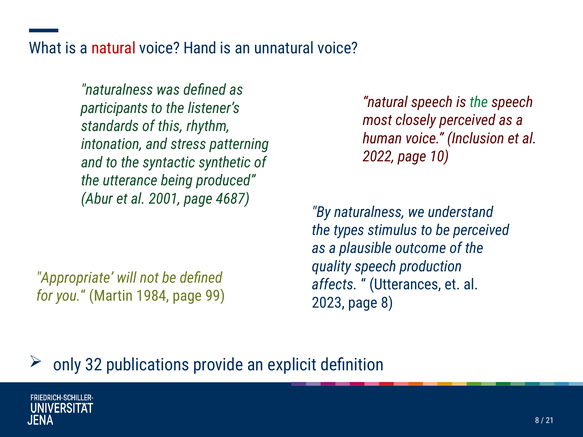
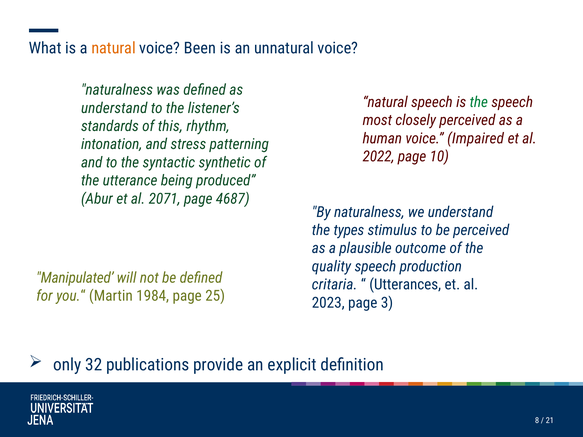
natural at (114, 48) colour: red -> orange
Hand: Hand -> Been
participants at (114, 108): participants -> understand
Inclusion: Inclusion -> Impaired
2001: 2001 -> 2071
Appropriate: Appropriate -> Manipulated
affects: affects -> critaria
99: 99 -> 25
page 8: 8 -> 3
